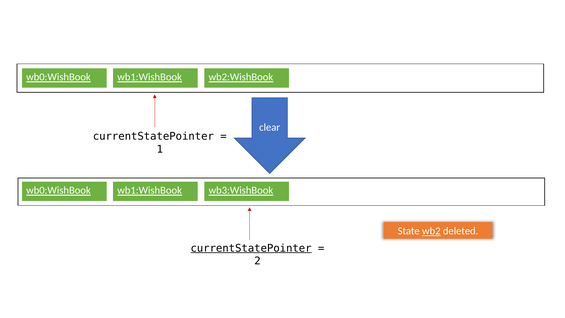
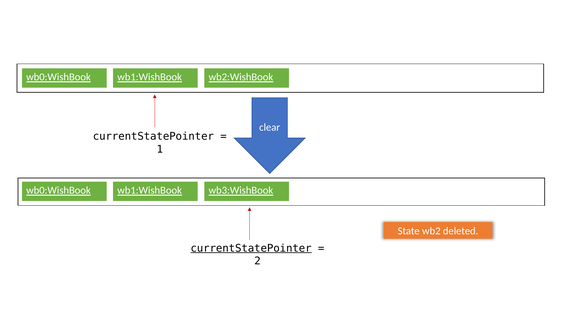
wb2 underline: present -> none
